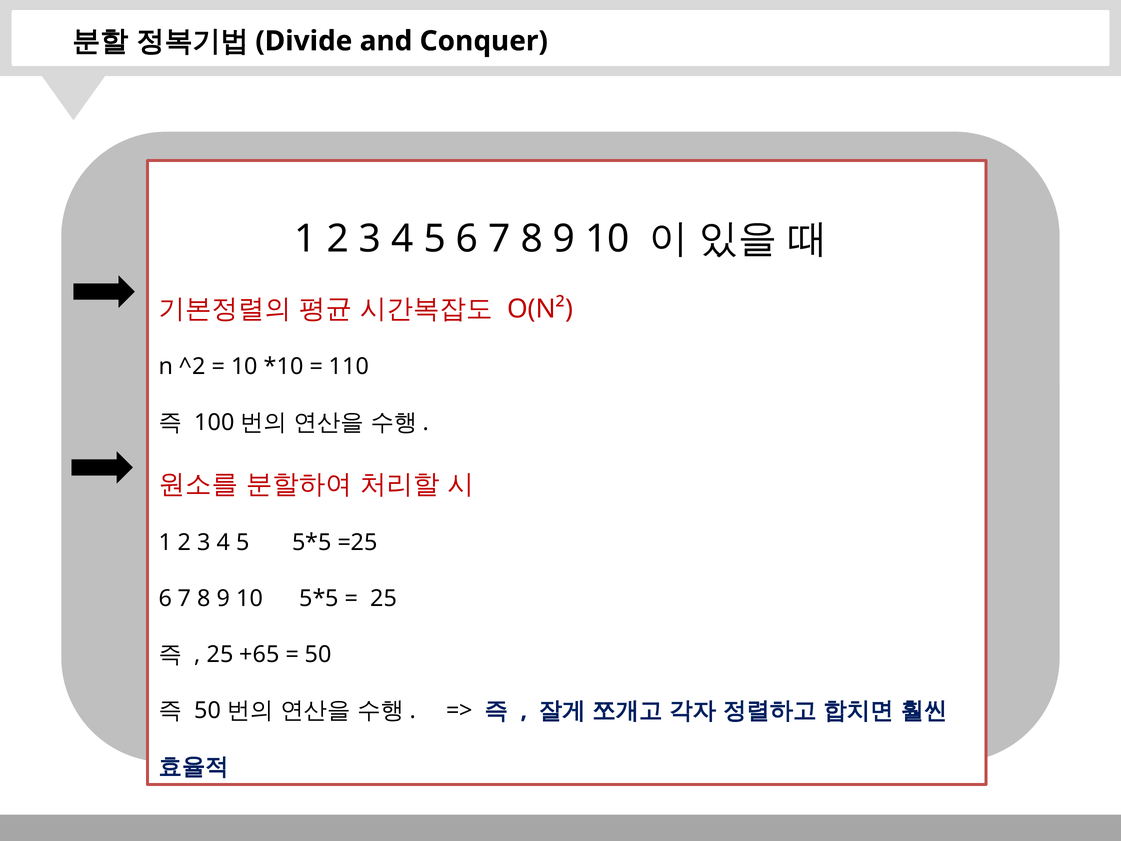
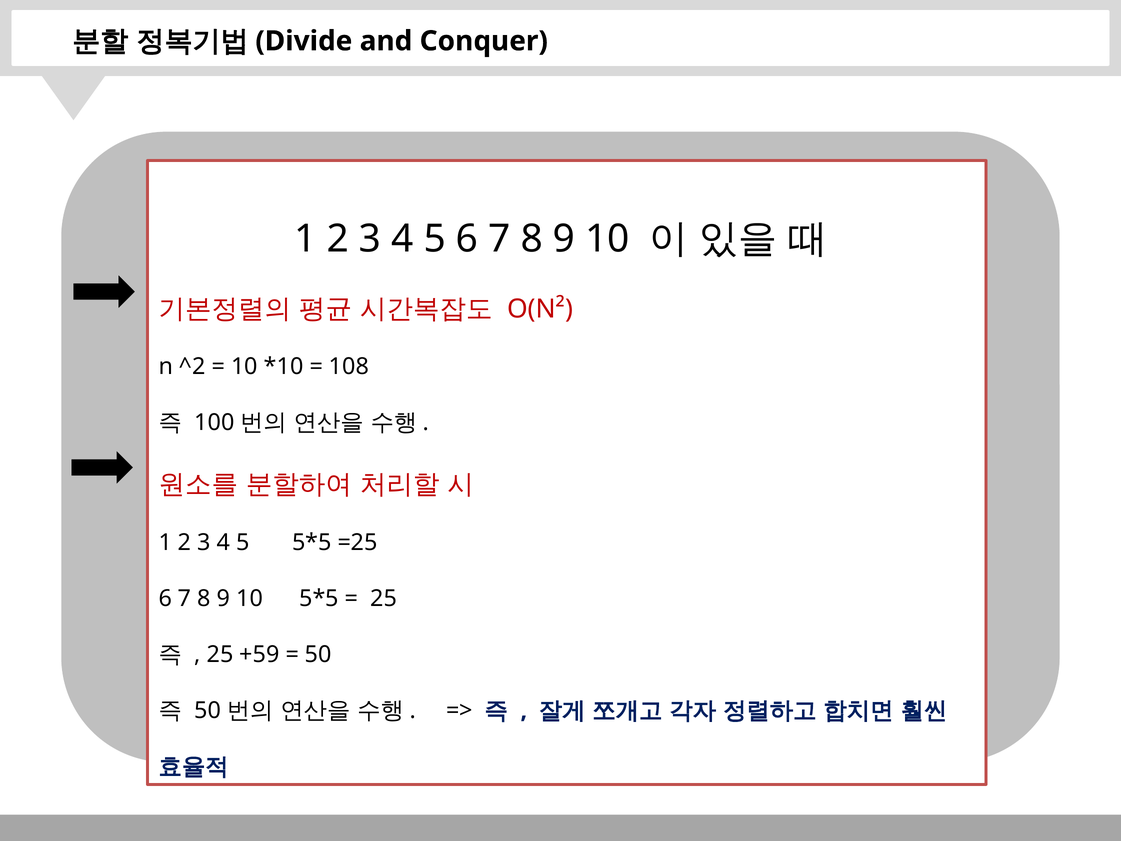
110: 110 -> 108
+65: +65 -> +59
